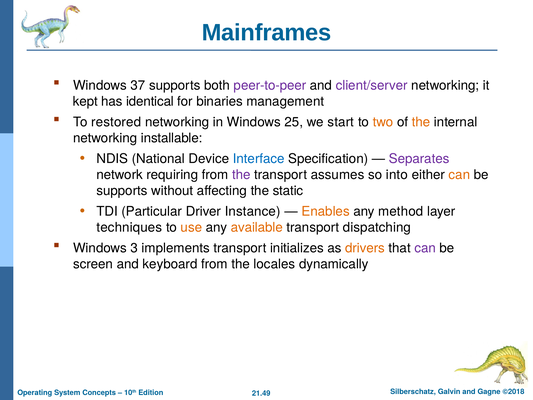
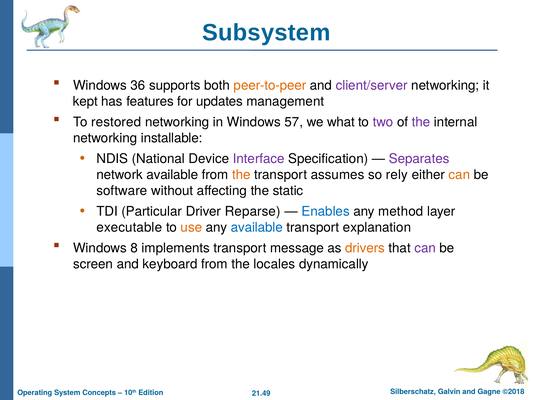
Mainframes: Mainframes -> Subsystem
37: 37 -> 36
peer-to-peer colour: purple -> orange
identical: identical -> features
binaries: binaries -> updates
25: 25 -> 57
start: start -> what
two colour: orange -> purple
the at (421, 122) colour: orange -> purple
Interface colour: blue -> purple
network requiring: requiring -> available
the at (241, 175) colour: purple -> orange
into: into -> rely
supports at (122, 191): supports -> software
Instance: Instance -> Reparse
Enables colour: orange -> blue
techniques: techniques -> executable
available at (257, 227) colour: orange -> blue
dispatching: dispatching -> explanation
3: 3 -> 8
initializes: initializes -> message
